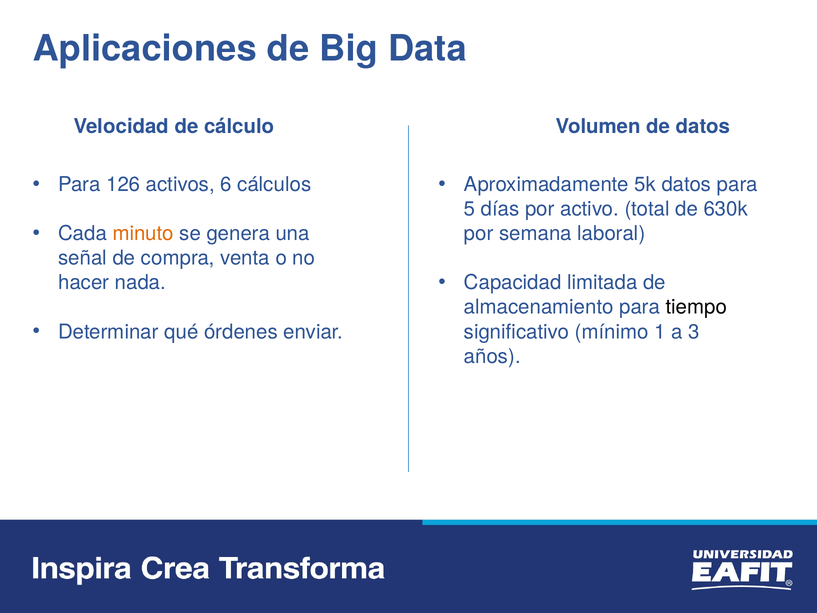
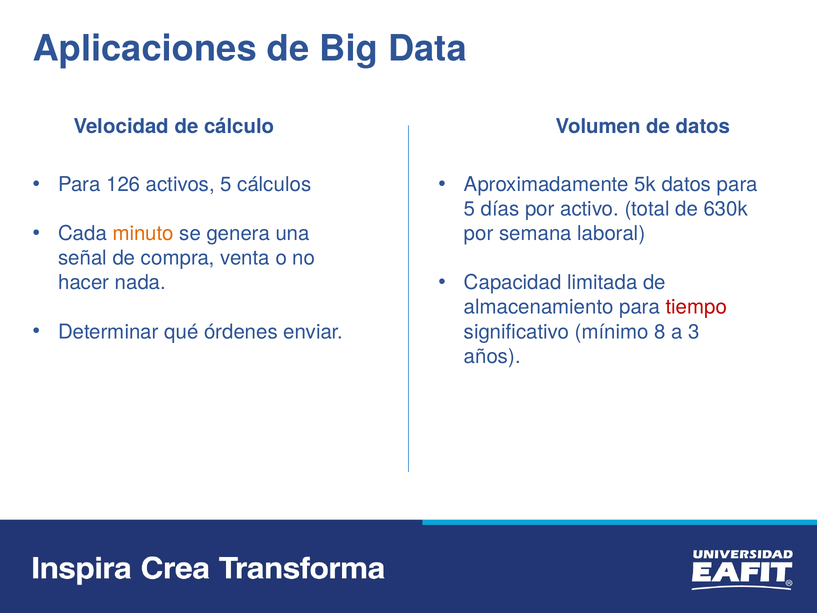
activos 6: 6 -> 5
tiempo colour: black -> red
1: 1 -> 8
